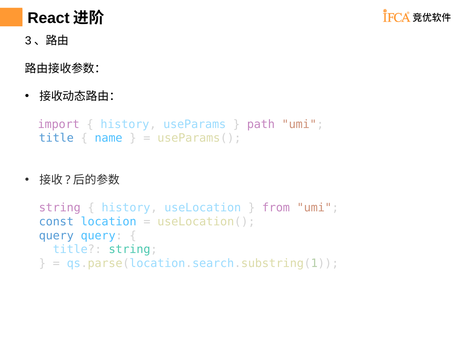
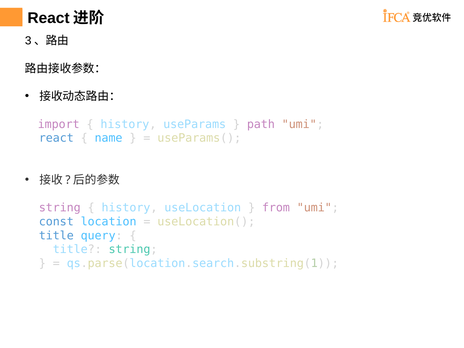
title at (56, 138): title -> react
query at (56, 236): query -> title
